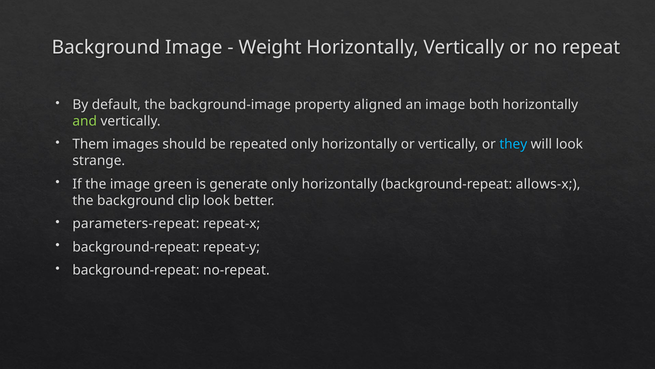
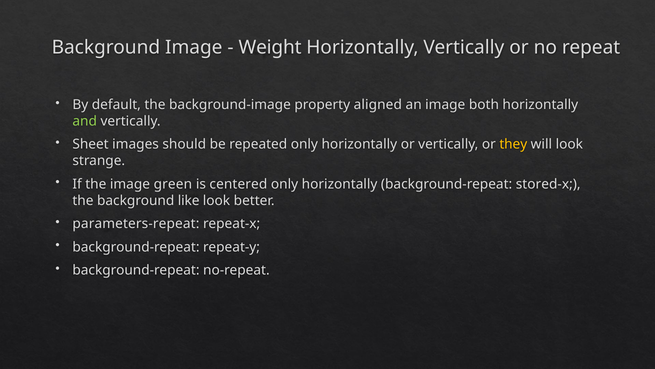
Them: Them -> Sheet
they colour: light blue -> yellow
generate: generate -> centered
allows-x: allows-x -> stored-x
clip: clip -> like
